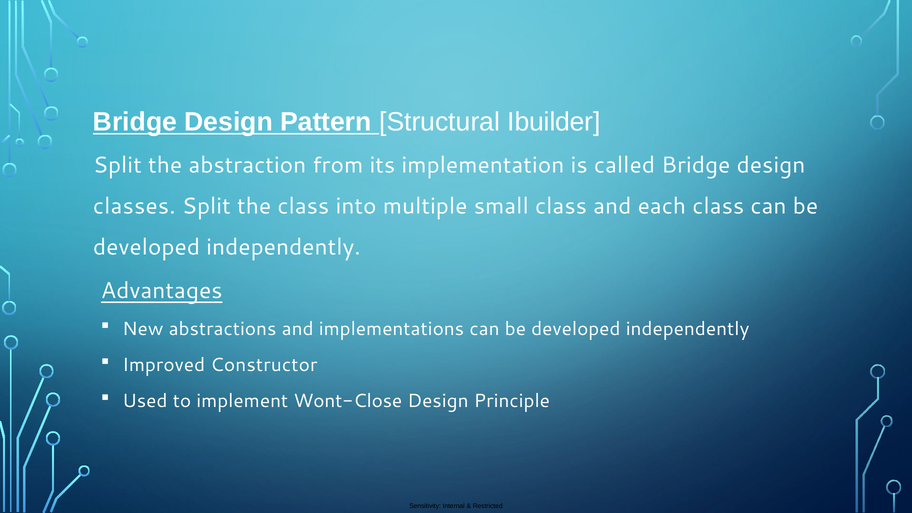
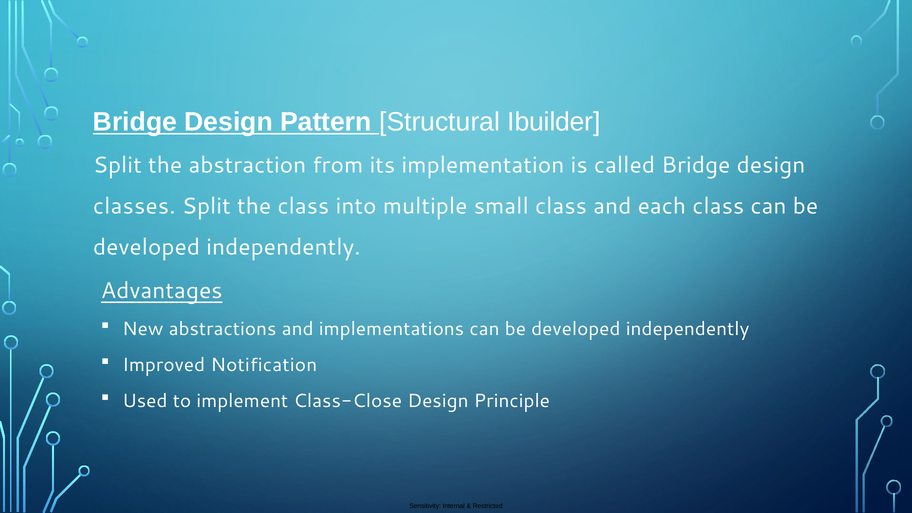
Constructor: Constructor -> Notification
Wont-Close: Wont-Close -> Class-Close
